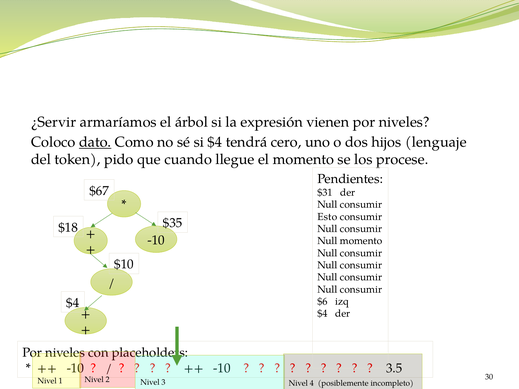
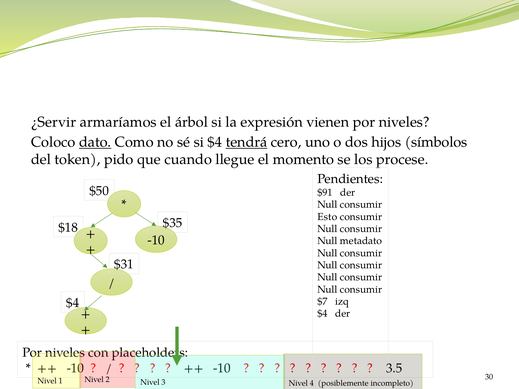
tendrá underline: none -> present
lenguaje: lenguaje -> símbolos
$67: $67 -> $50
$31: $31 -> $91
Null momento: momento -> metadato
$10: $10 -> $31
$6: $6 -> $7
